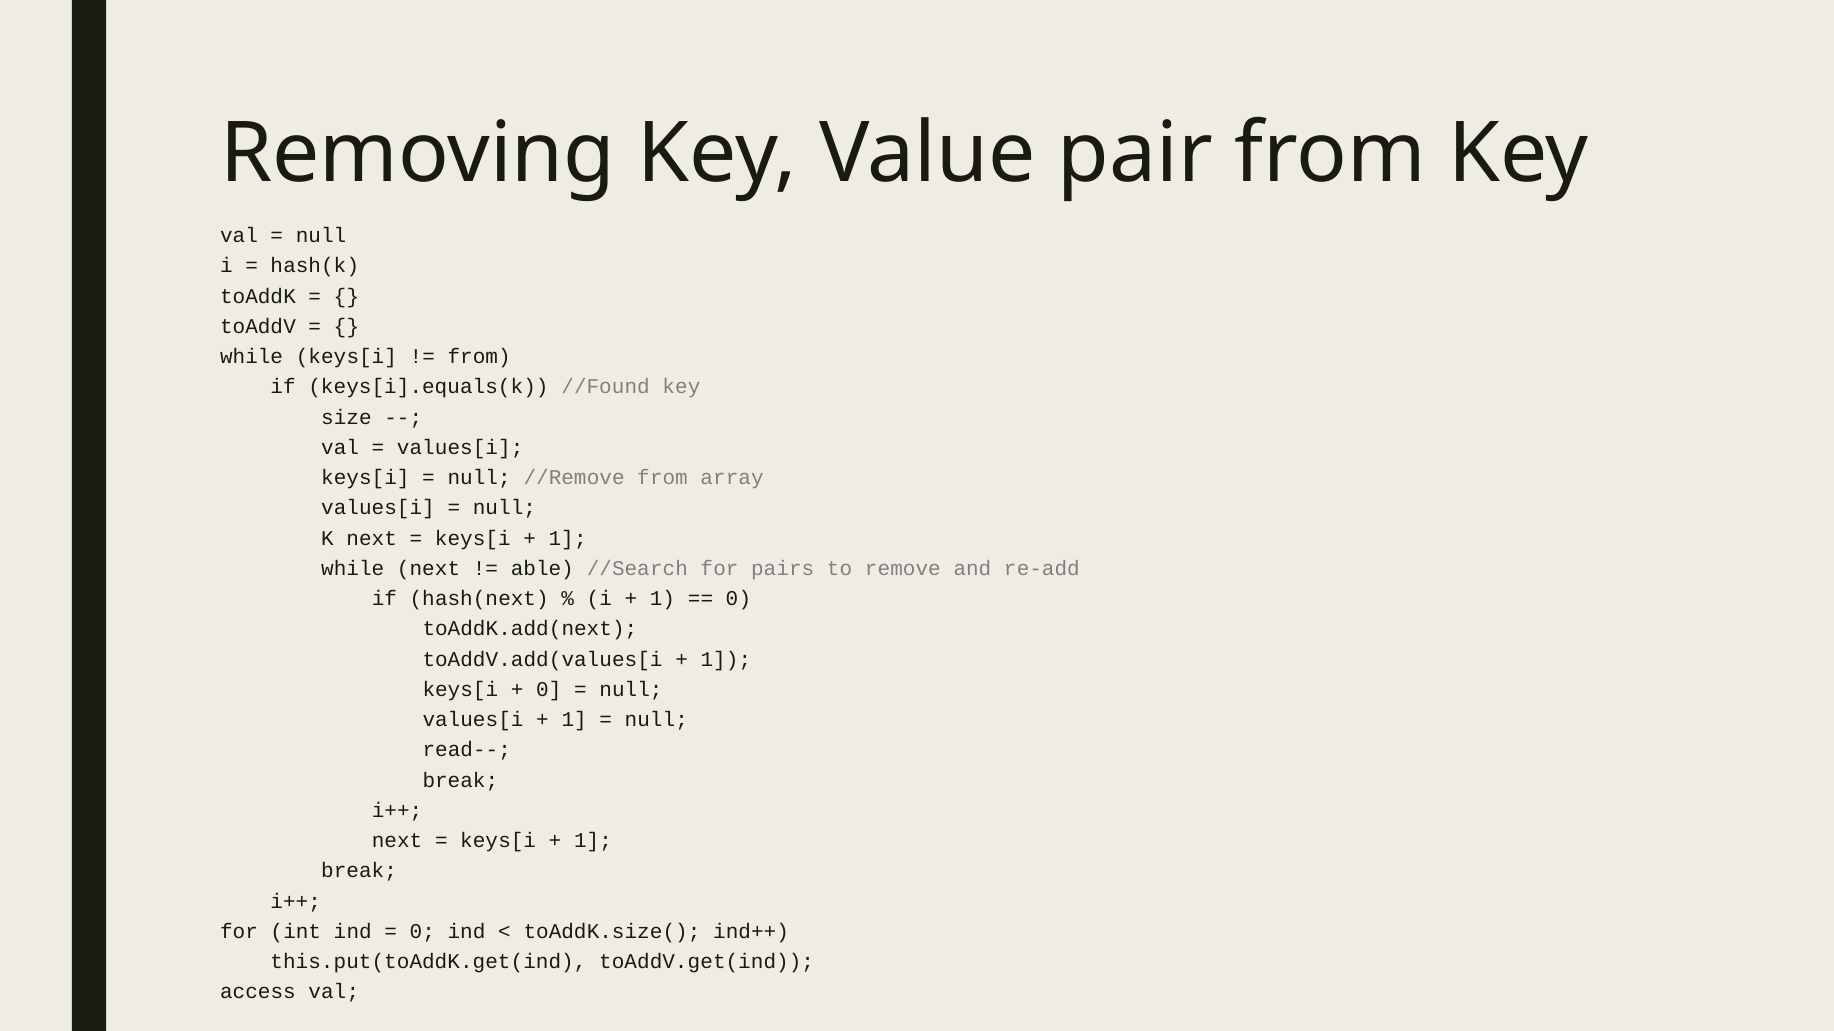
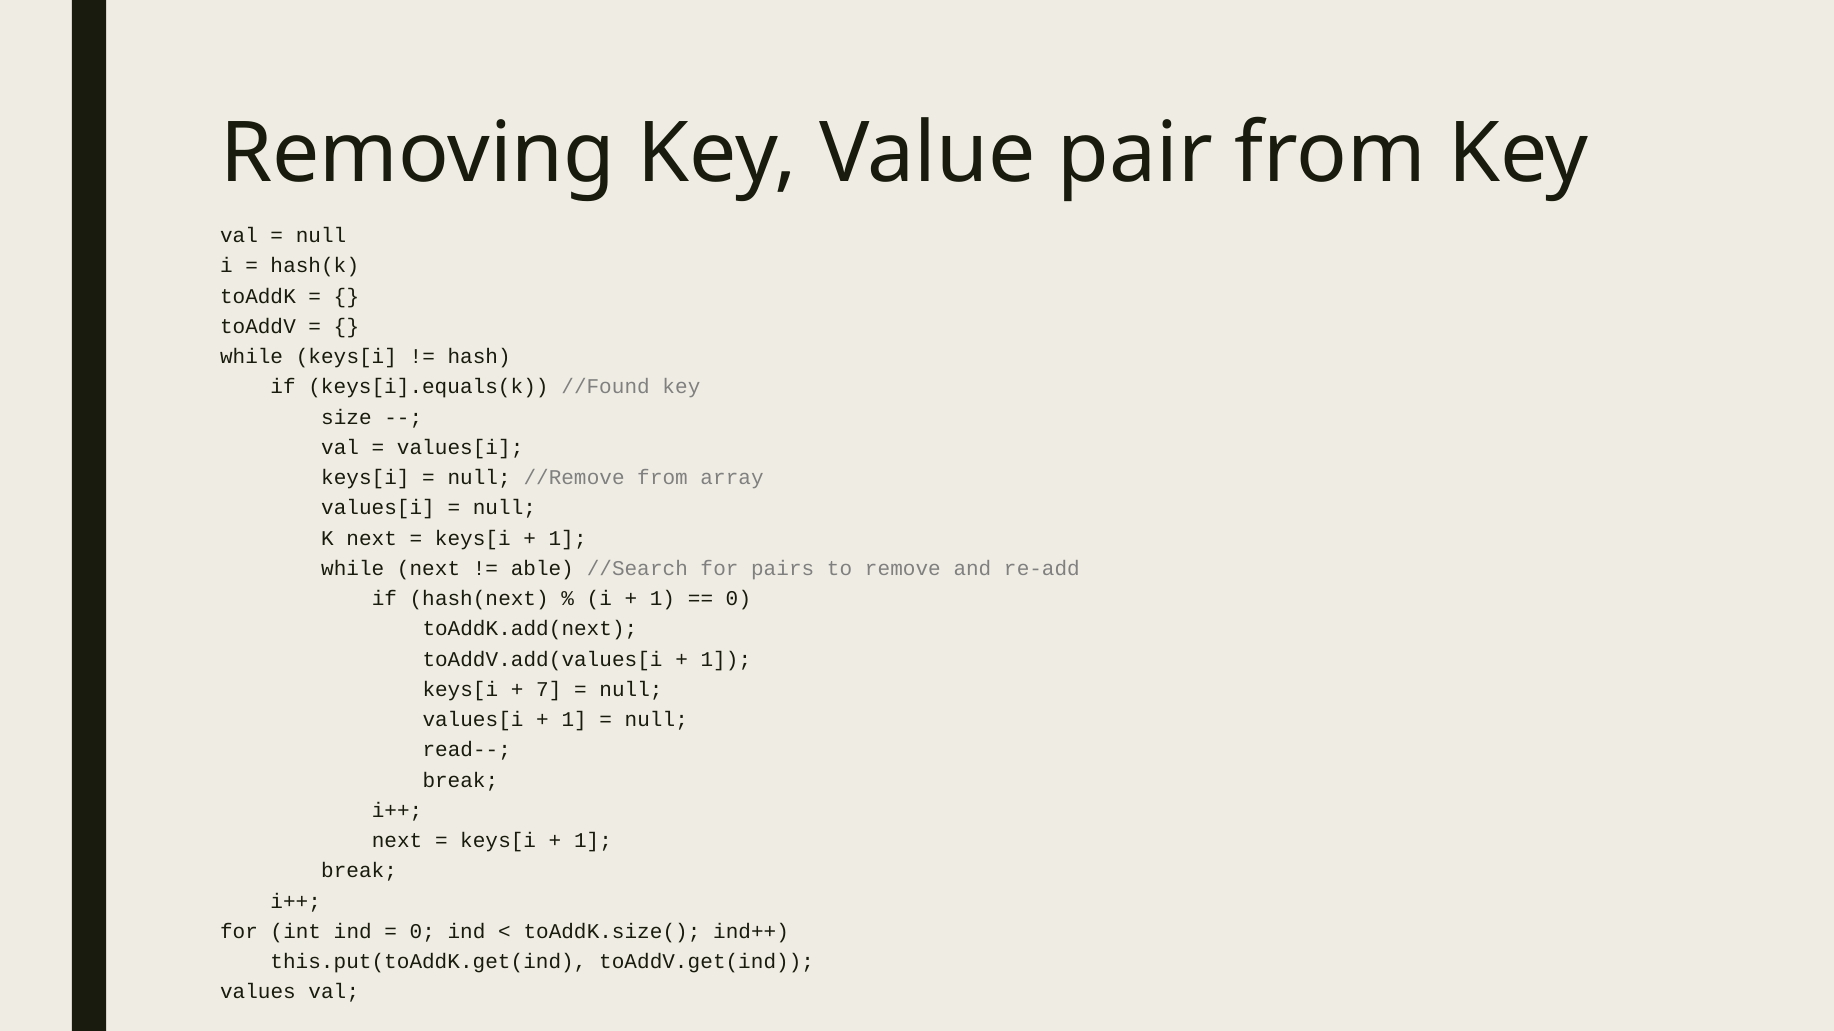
from at (479, 357): from -> hash
0 at (549, 690): 0 -> 7
access: access -> values
